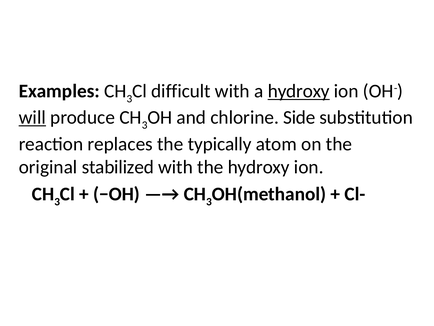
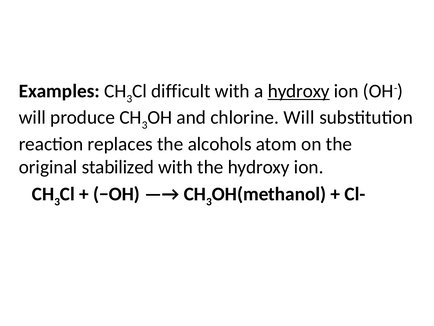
will at (32, 117) underline: present -> none
chlorine Side: Side -> Will
typically: typically -> alcohols
